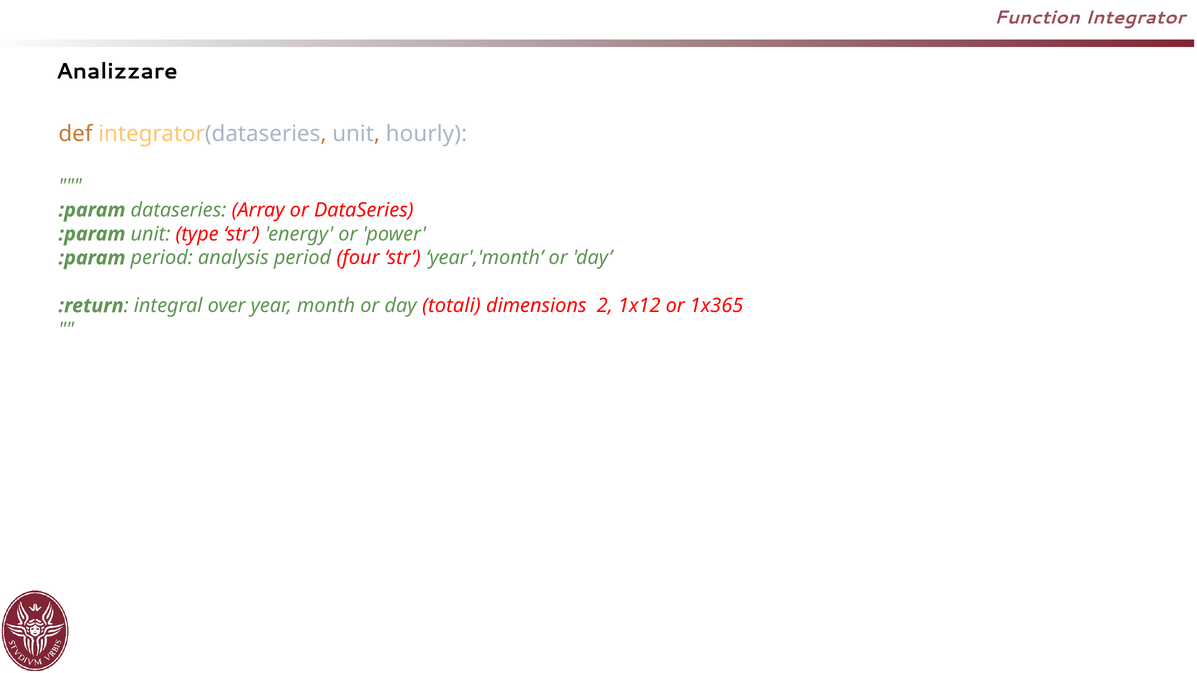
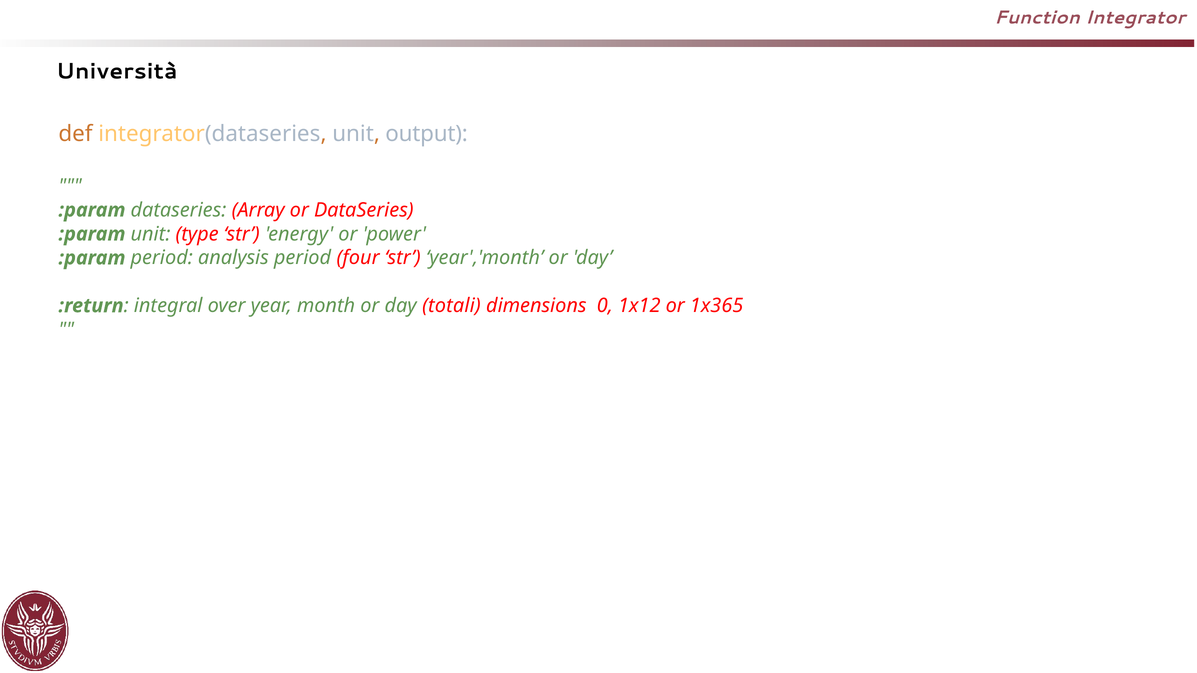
Analizzare: Analizzare -> Università
hourly: hourly -> output
2: 2 -> 0
